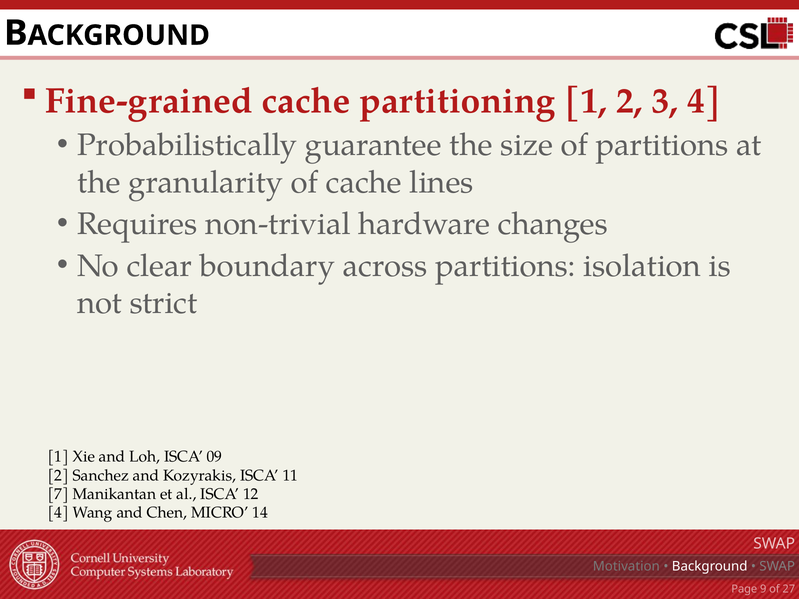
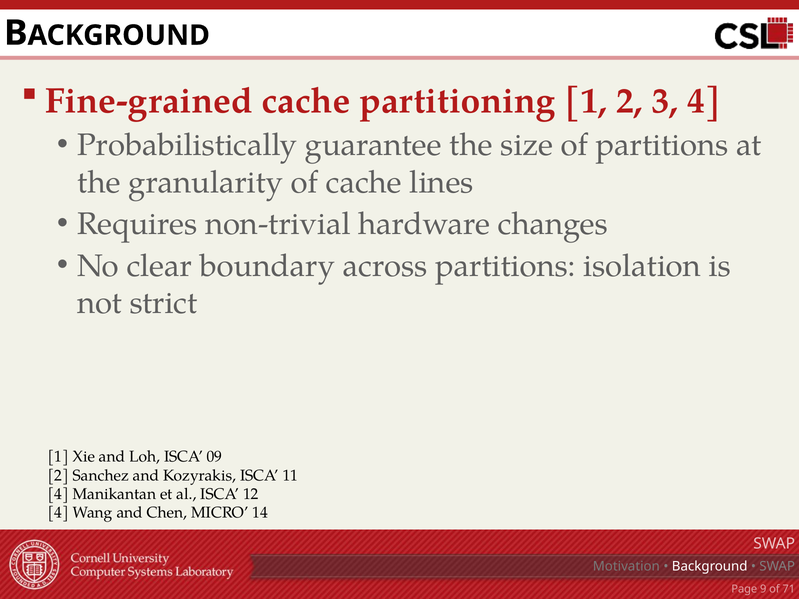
7 at (58, 494): 7 -> 4
27: 27 -> 71
